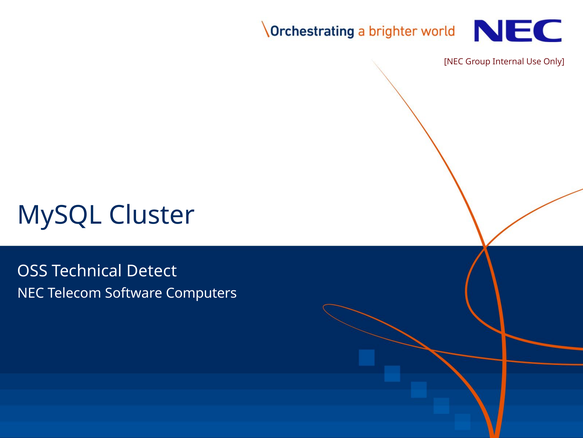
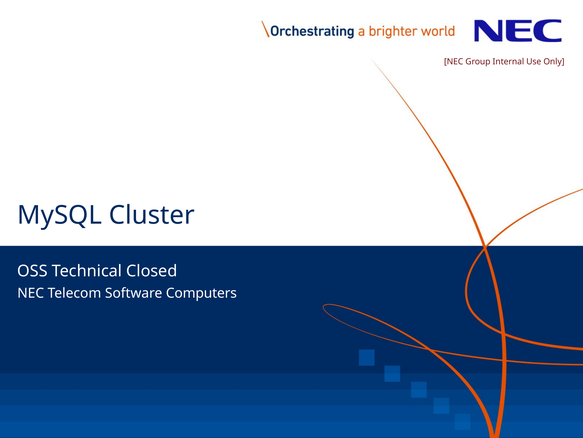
Detect: Detect -> Closed
